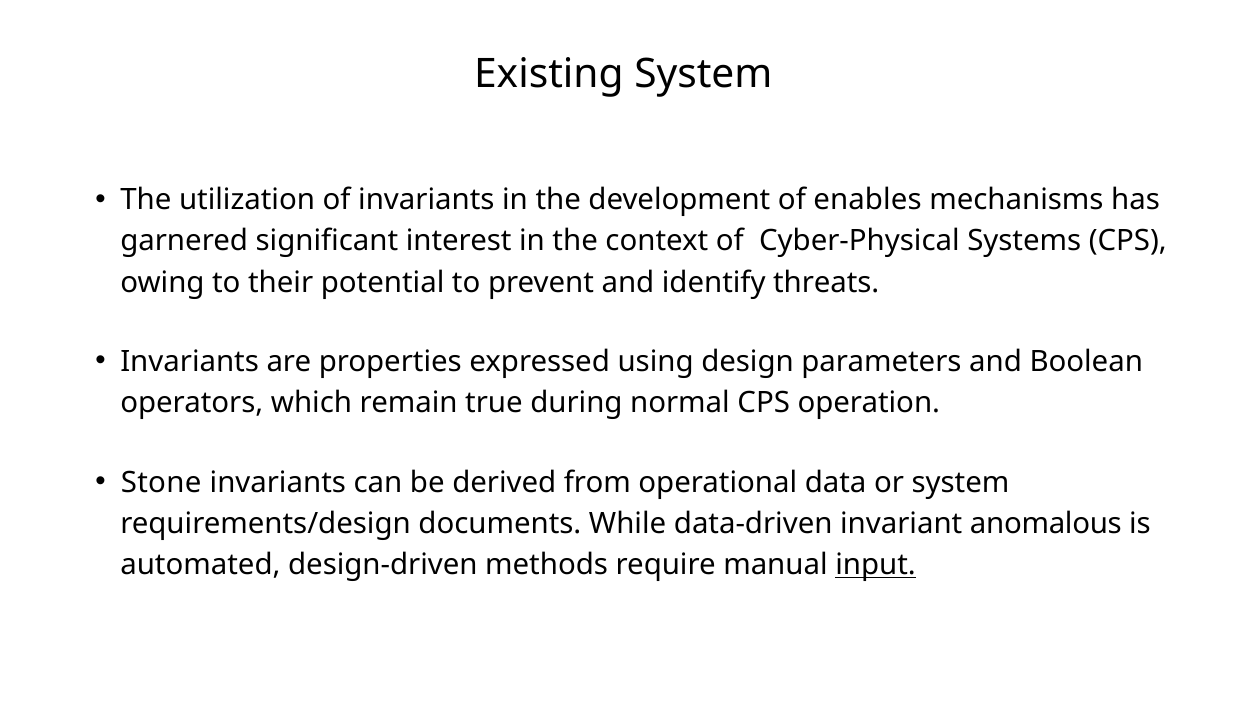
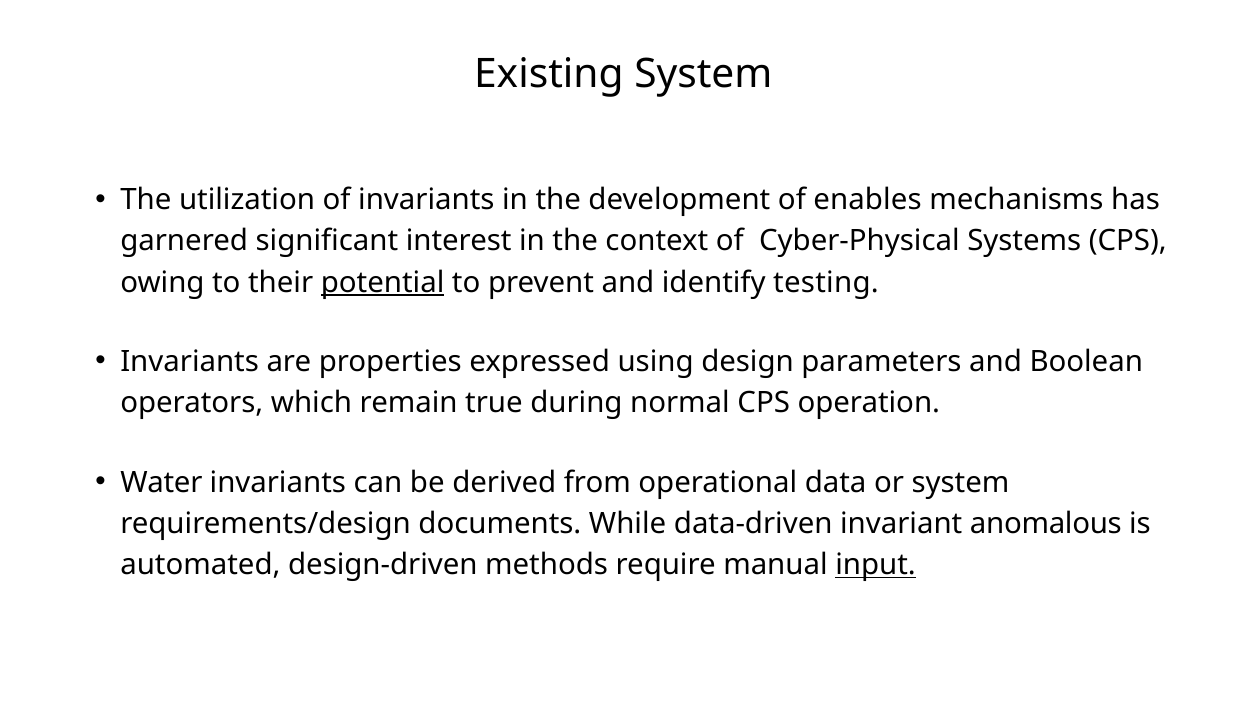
potential underline: none -> present
threats: threats -> testing
Stone: Stone -> Water
